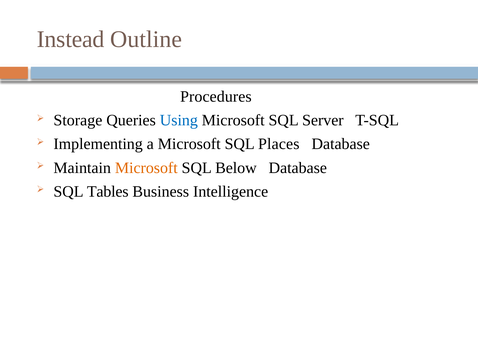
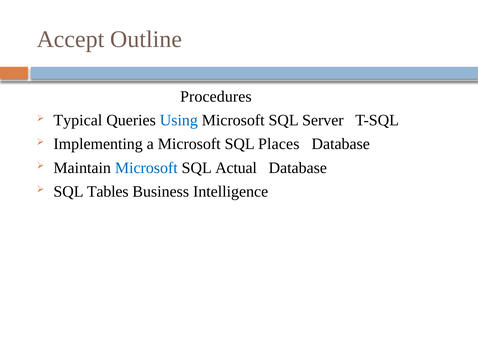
Instead: Instead -> Accept
Storage: Storage -> Typical
Microsoft at (146, 168) colour: orange -> blue
Below: Below -> Actual
